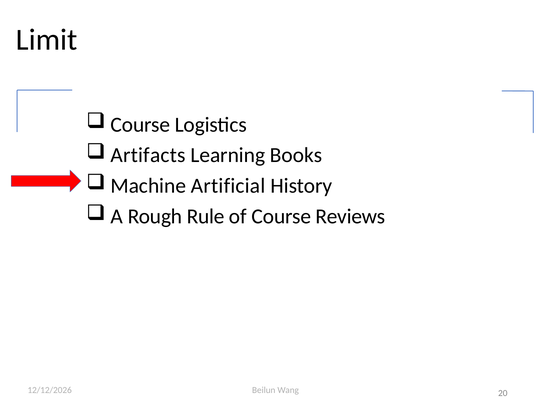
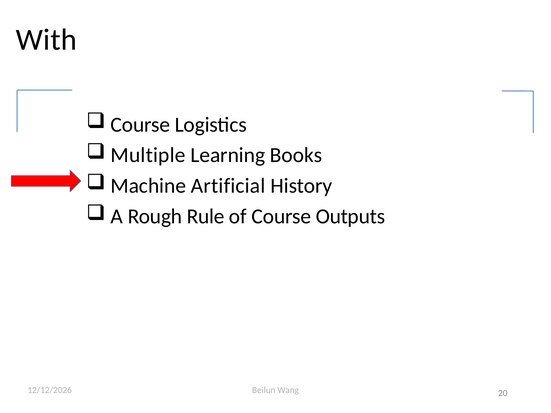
Limit: Limit -> With
Artifacts: Artifacts -> Multiple
Reviews: Reviews -> Outputs
